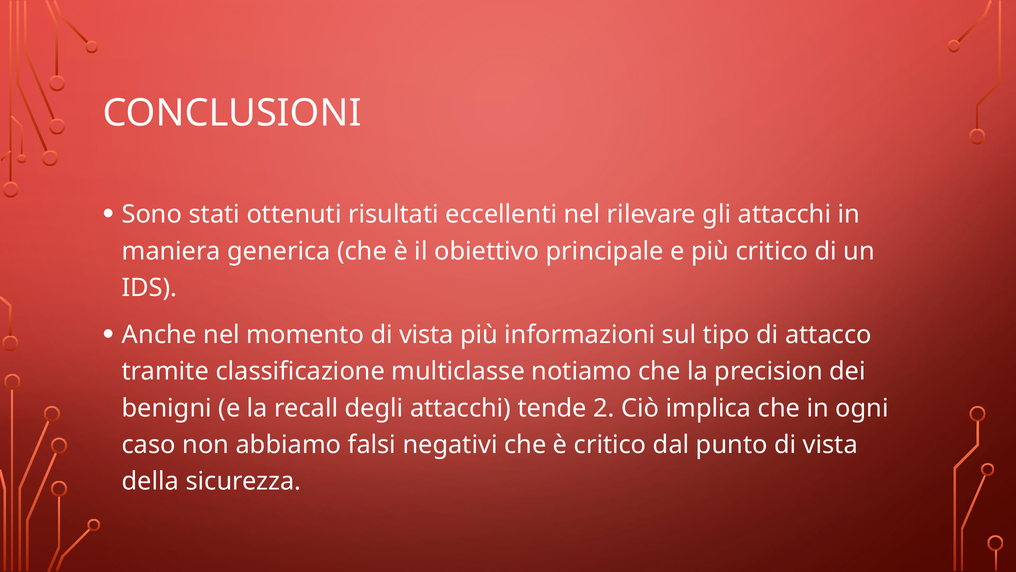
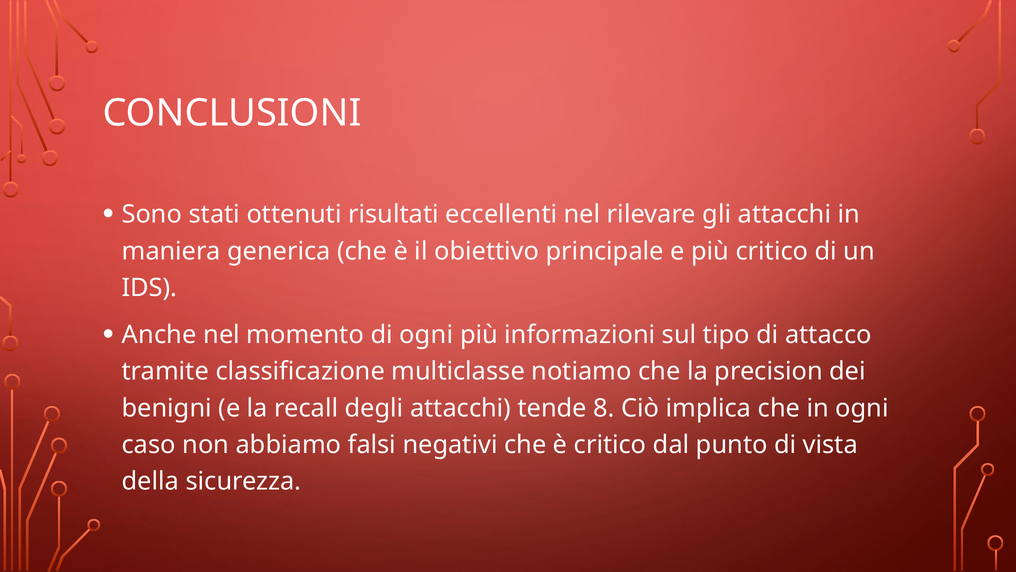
momento di vista: vista -> ogni
2: 2 -> 8
